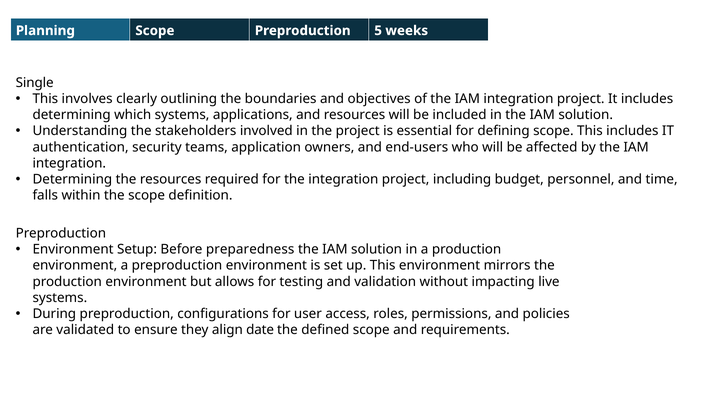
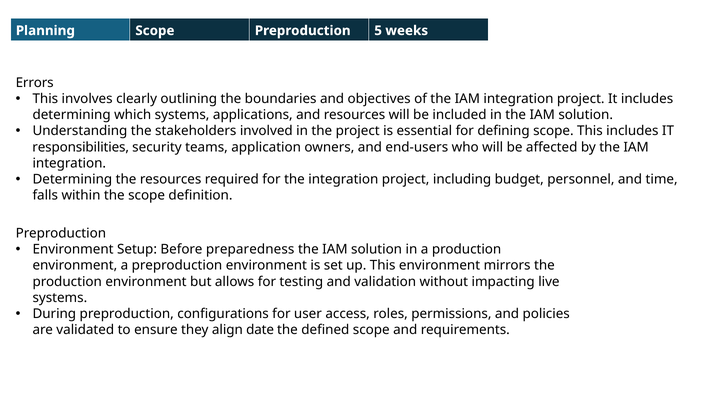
Single: Single -> Errors
authentication: authentication -> responsibilities
